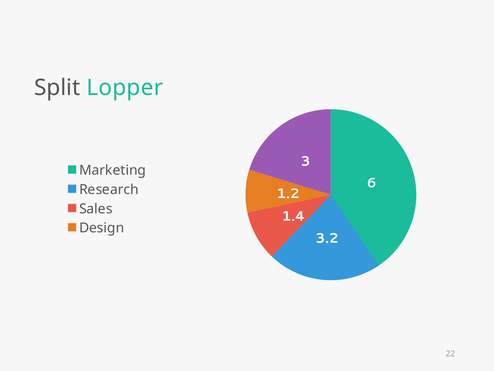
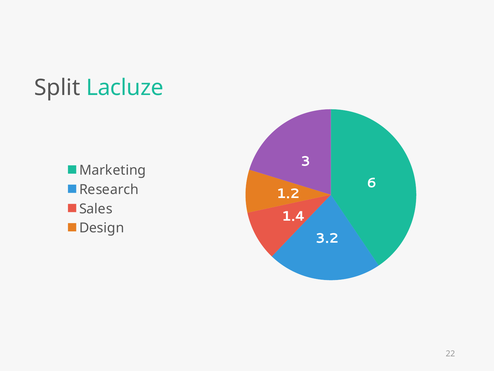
Lopper: Lopper -> Lacluze
